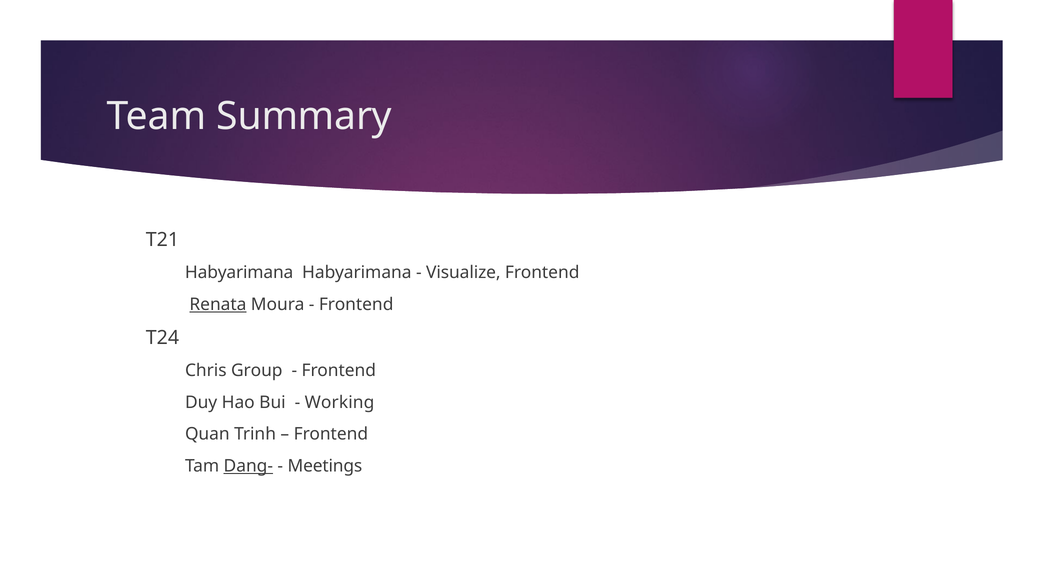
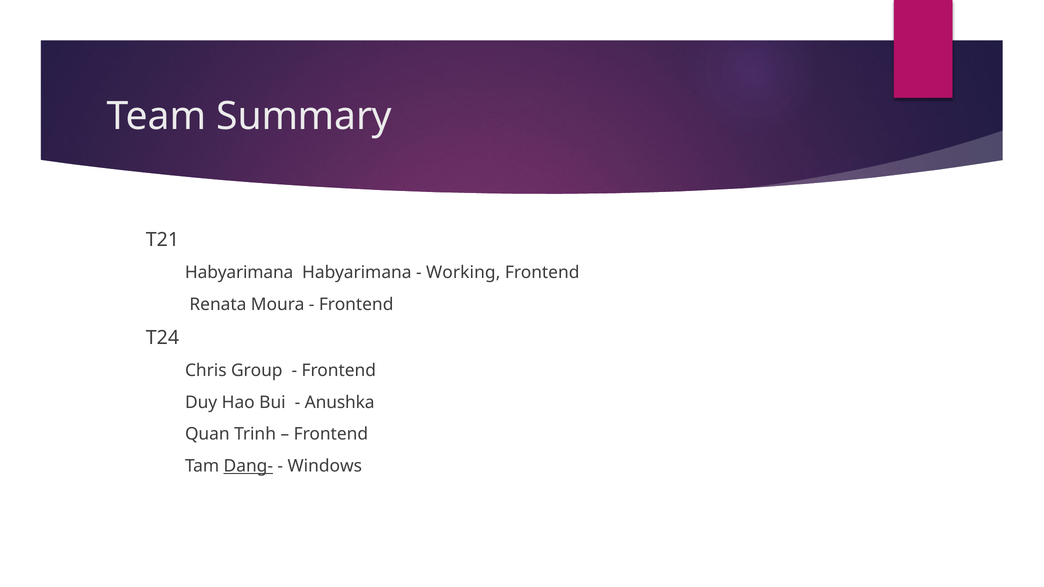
Visualize: Visualize -> Working
Renata underline: present -> none
Working: Working -> Anushka
Meetings: Meetings -> Windows
